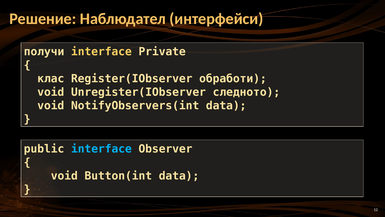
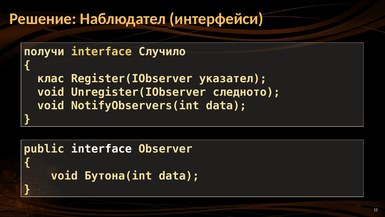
Private: Private -> Случило
обработи: обработи -> указател
interface at (101, 149) colour: light blue -> white
Button(int: Button(int -> Бутона(int
